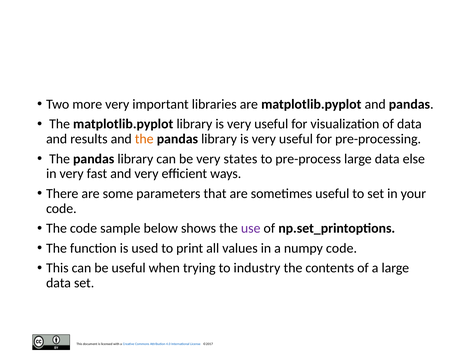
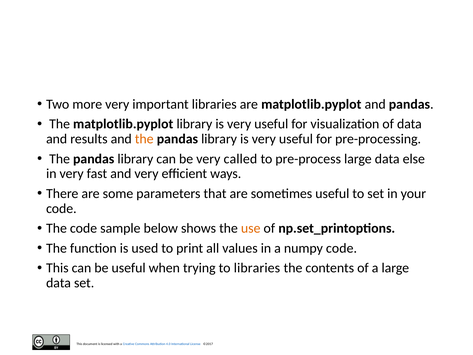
states: states -> called
use colour: purple -> orange
to industry: industry -> libraries
